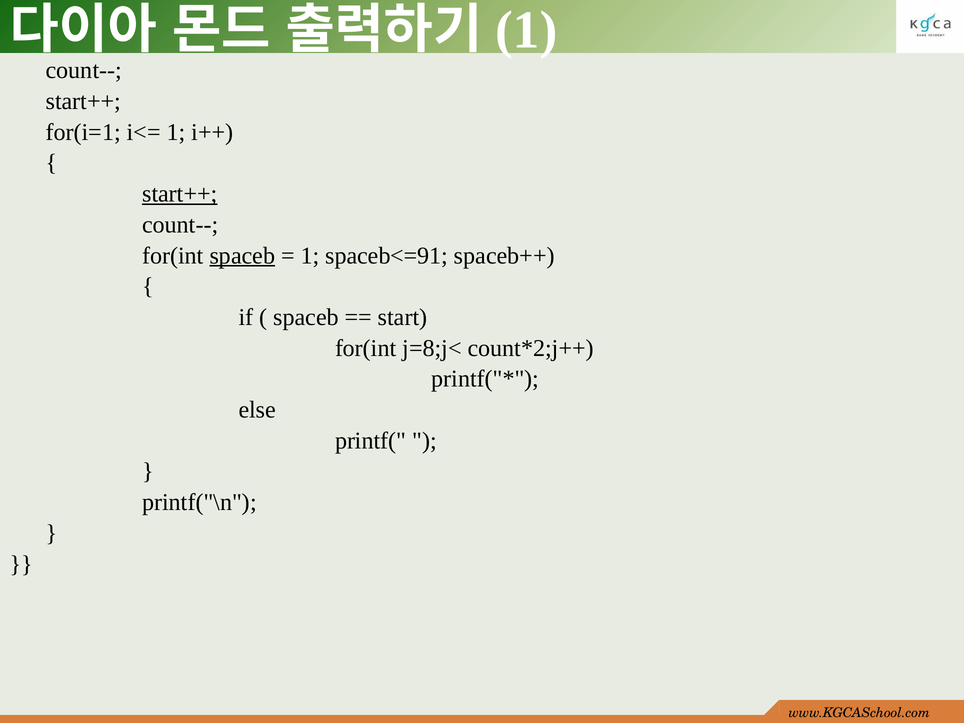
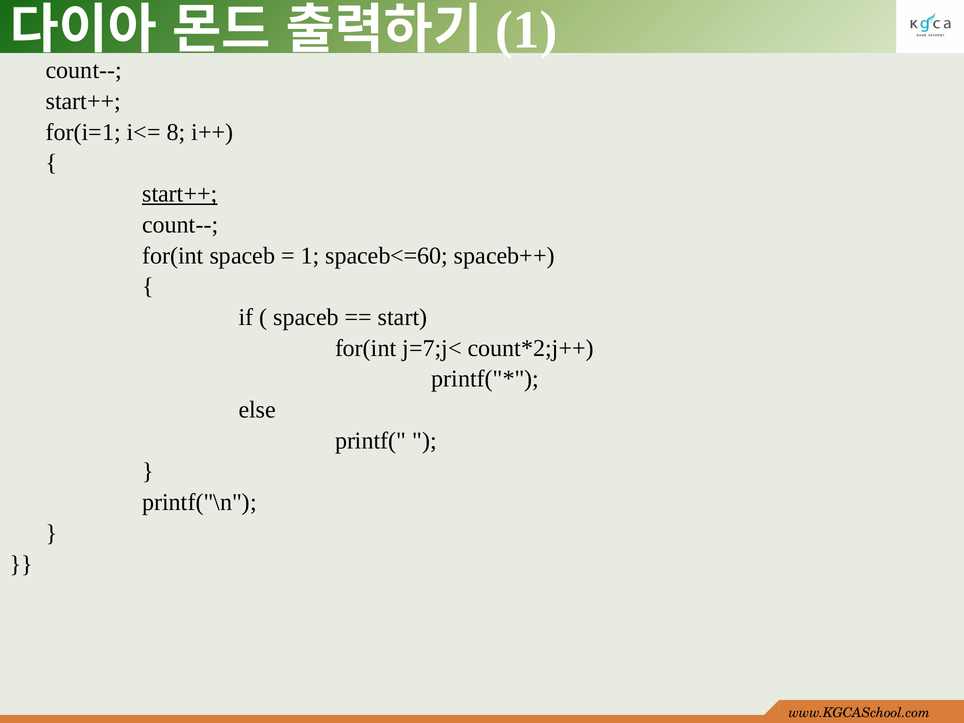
i<= 1: 1 -> 8
spaceb at (242, 256) underline: present -> none
spaceb<=91: spaceb<=91 -> spaceb<=60
j=8;j<: j=8;j< -> j=7;j<
